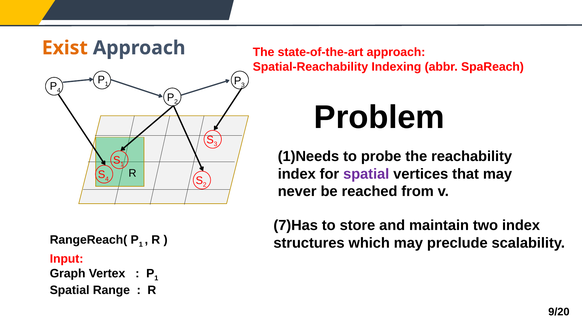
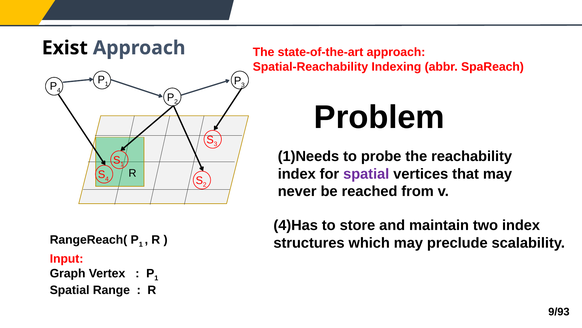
Exist colour: orange -> black
7)Has: 7)Has -> 4)Has
9/20: 9/20 -> 9/93
